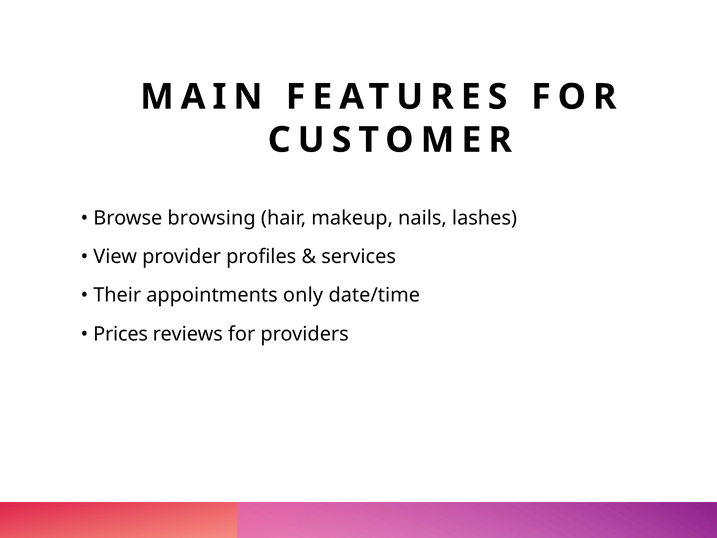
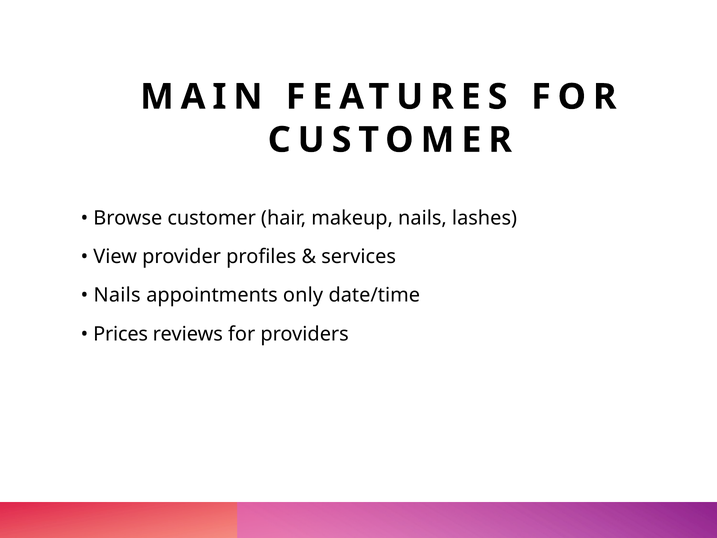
Browse browsing: browsing -> customer
Their at (117, 295): Their -> Nails
